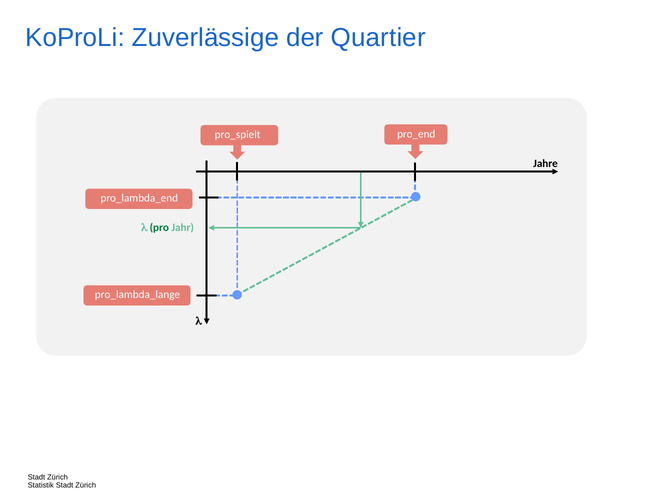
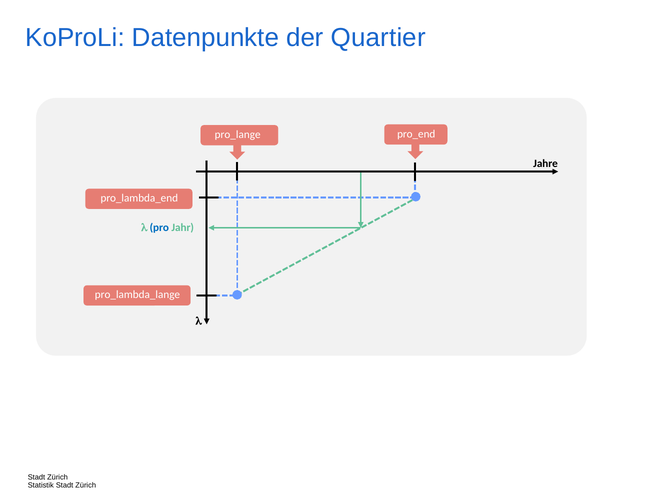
Zuverlässige: Zuverlässige -> Datenpunkte
pro_spielt: pro_spielt -> pro_lange
pro colour: green -> blue
